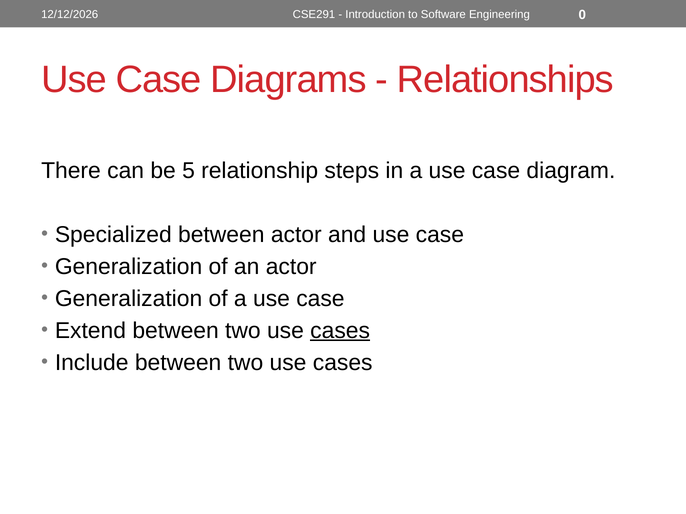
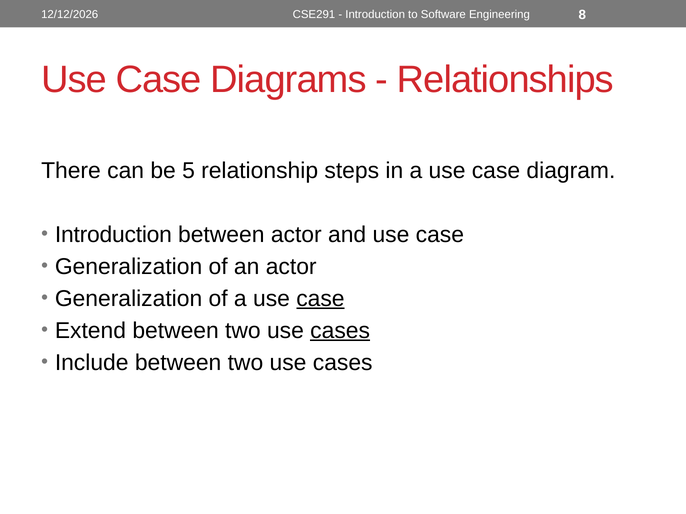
0: 0 -> 8
Specialized at (113, 235): Specialized -> Introduction
case at (320, 299) underline: none -> present
